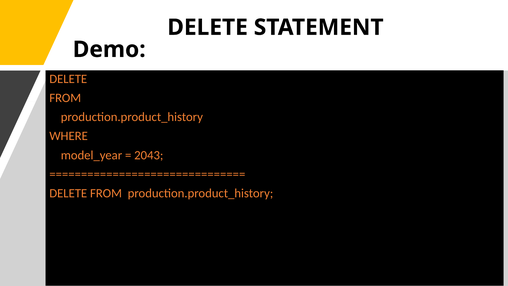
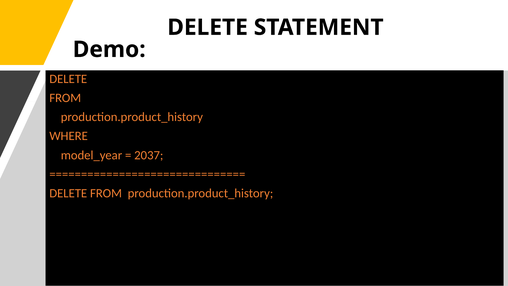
2043: 2043 -> 2037
